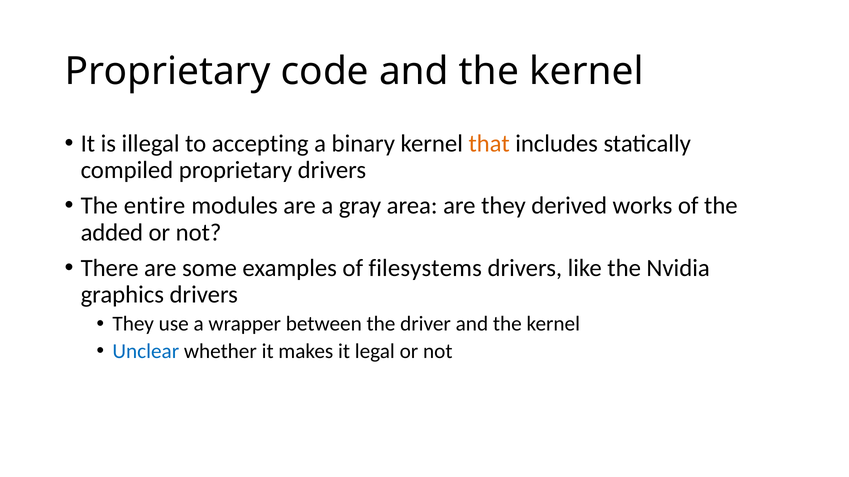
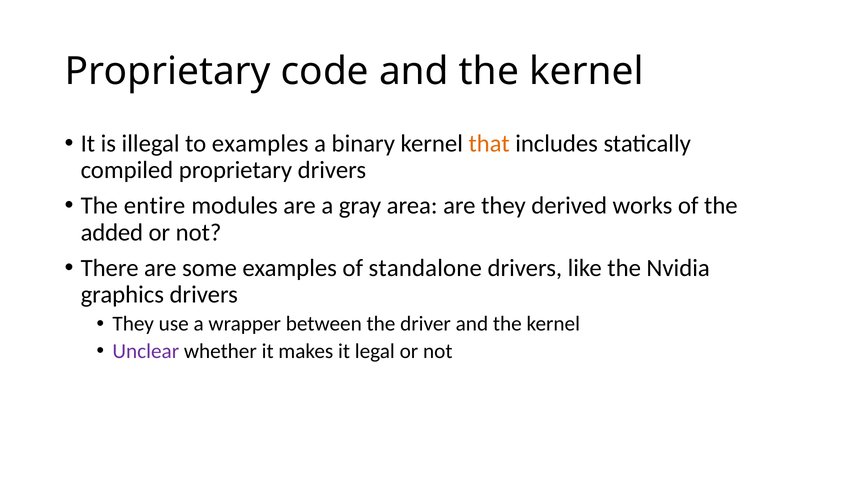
to accepting: accepting -> examples
filesystems: filesystems -> standalone
Unclear colour: blue -> purple
